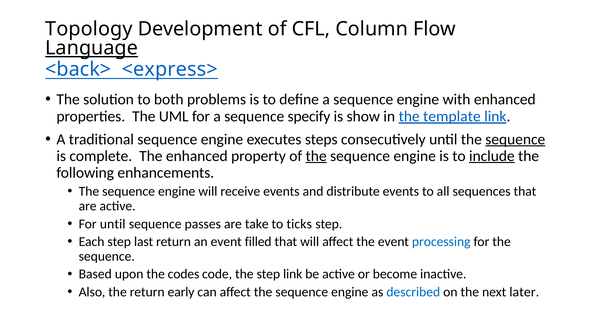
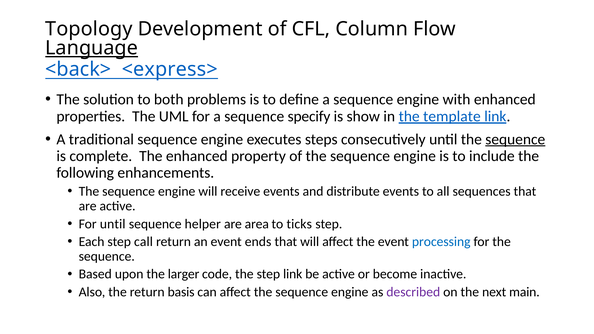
the at (316, 156) underline: present -> none
include underline: present -> none
passes: passes -> helper
take: take -> area
last: last -> call
filled: filled -> ends
codes: codes -> larger
early: early -> basis
described colour: blue -> purple
later: later -> main
